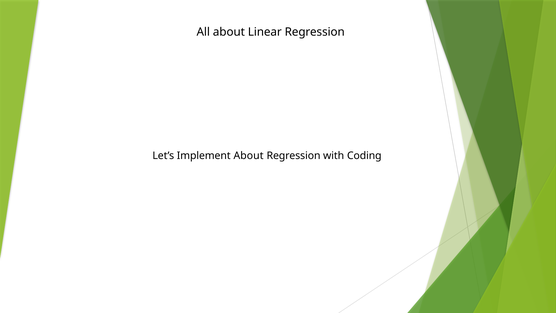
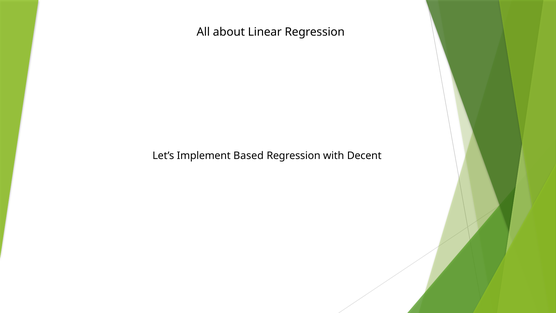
Implement About: About -> Based
Coding: Coding -> Decent
